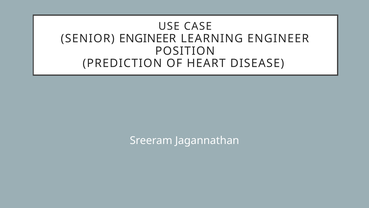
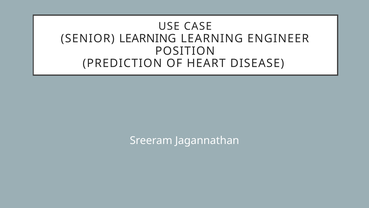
SENIOR ENGINEER: ENGINEER -> LEARNING
